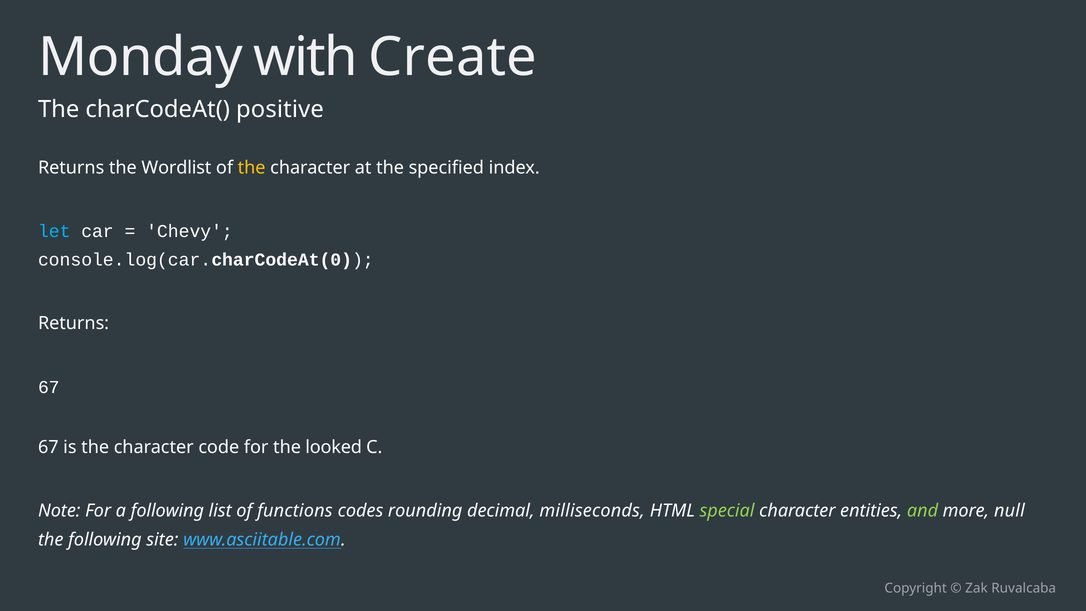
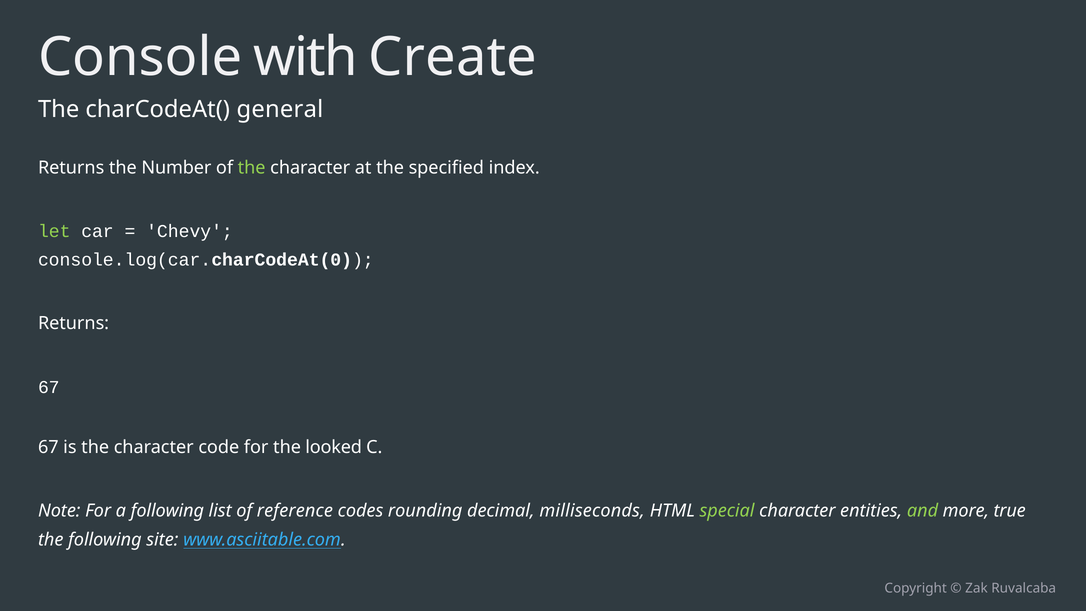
Monday: Monday -> Console
positive: positive -> general
Wordlist: Wordlist -> Number
the at (252, 168) colour: yellow -> light green
let colour: light blue -> light green
functions: functions -> reference
null: null -> true
